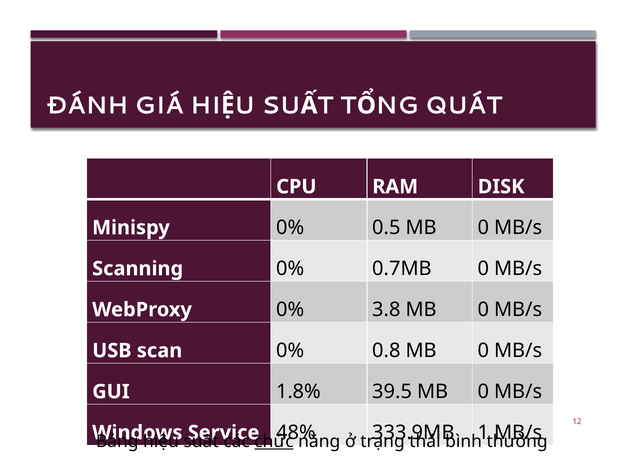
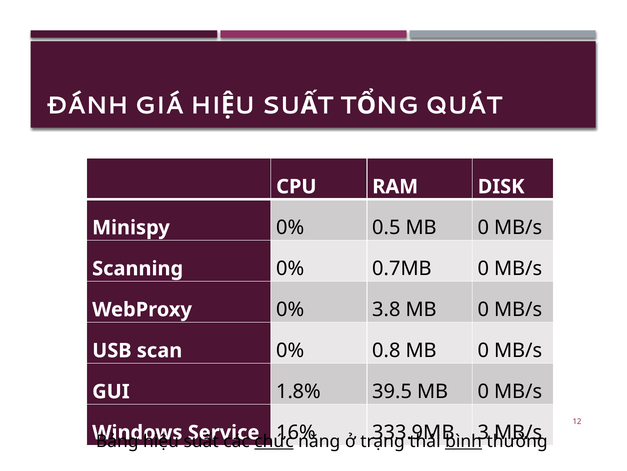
48%: 48% -> 16%
1: 1 -> 3
bình underline: none -> present
